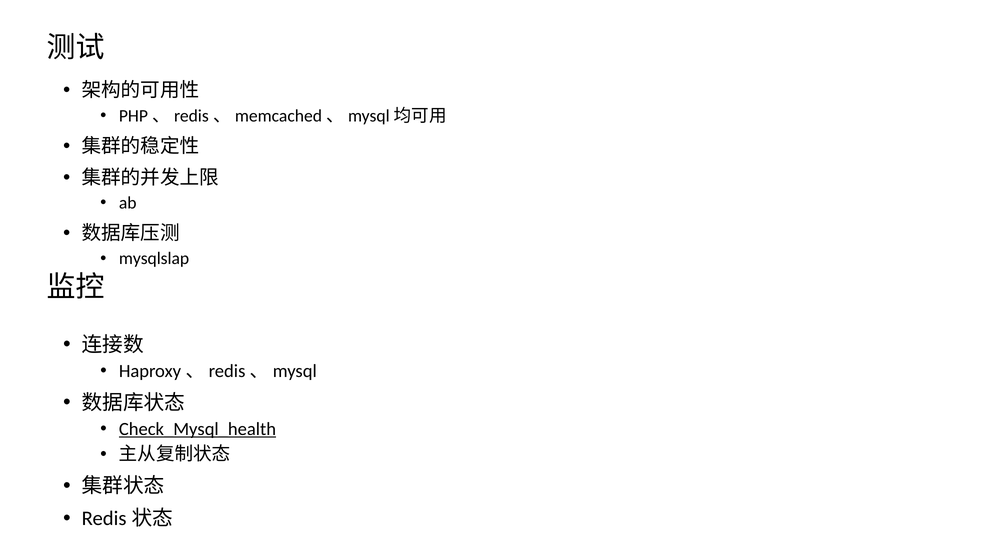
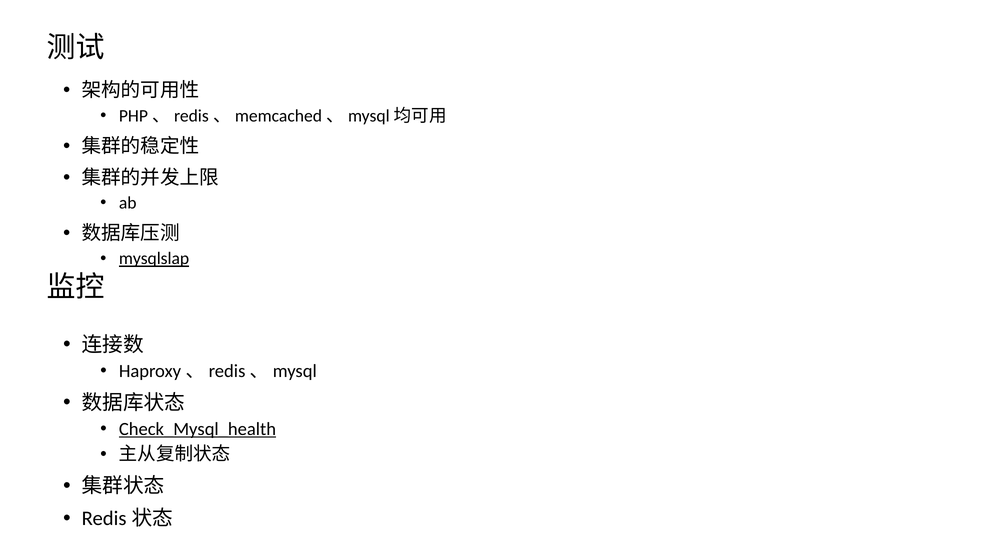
mysqlslap underline: none -> present
